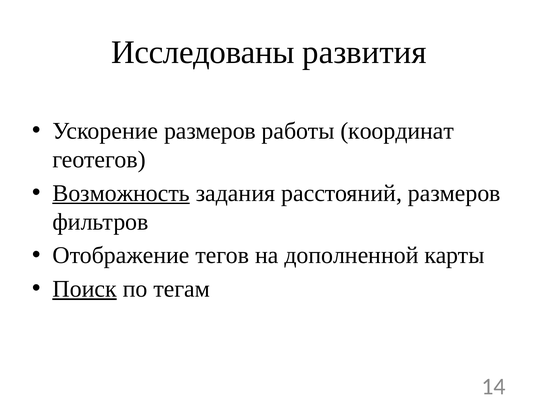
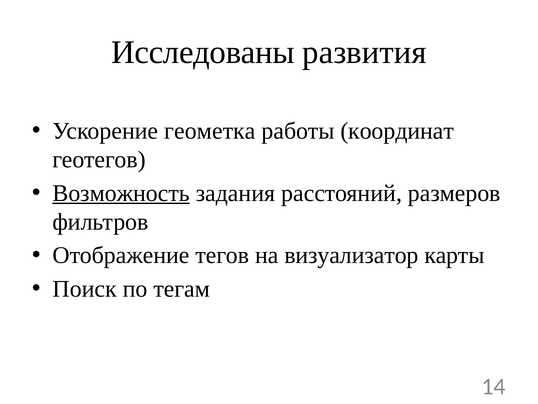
Ускорение размеров: размеров -> геометка
дополненной: дополненной -> визуализатор
Поиск underline: present -> none
